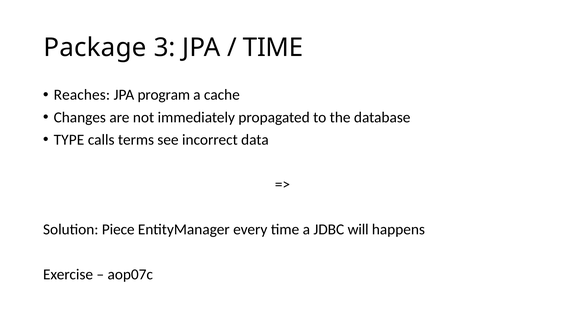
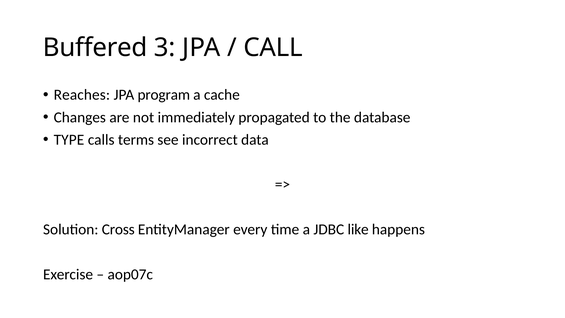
Package: Package -> Buffered
TIME at (273, 47): TIME -> CALL
Piece: Piece -> Cross
will: will -> like
